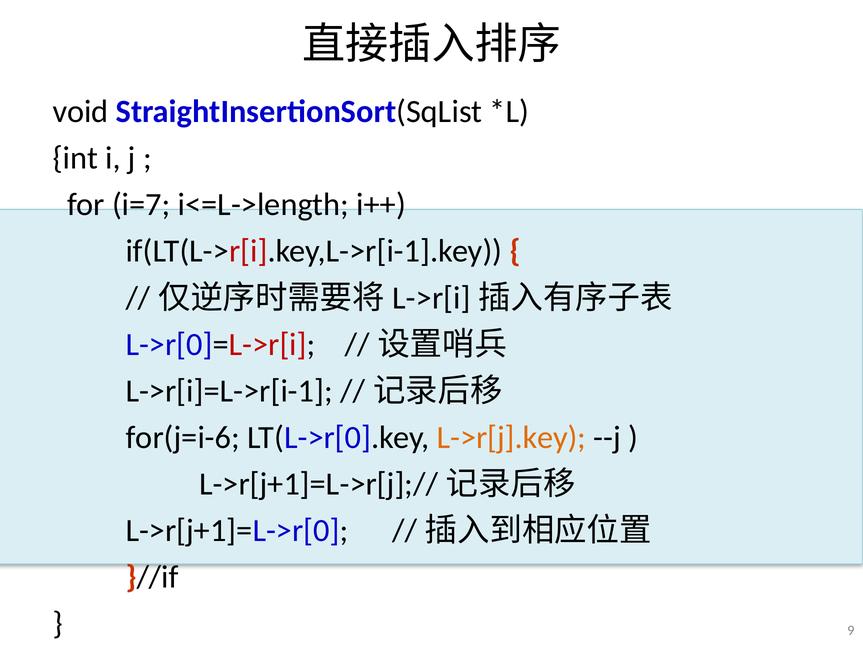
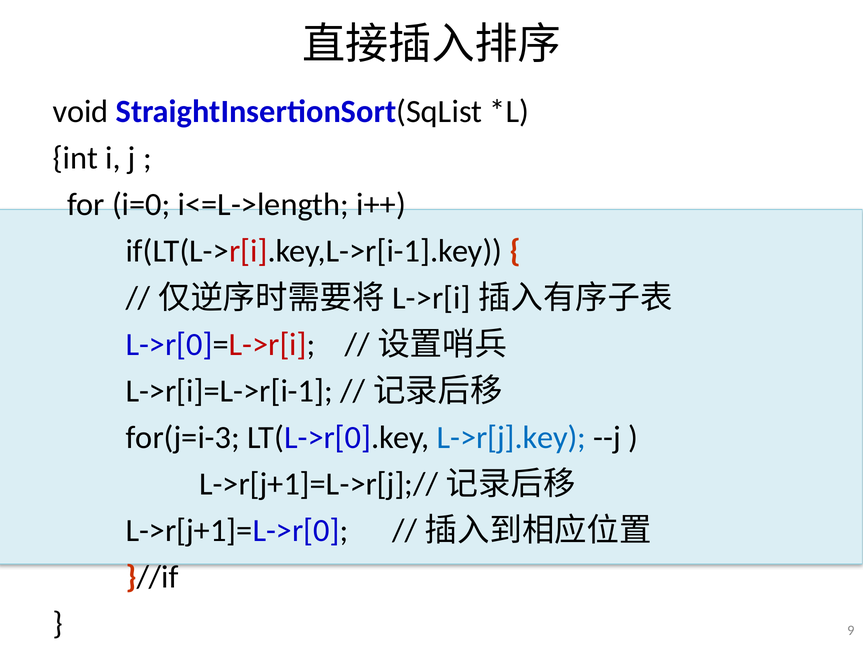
i=7: i=7 -> i=0
for(j=i-6: for(j=i-6 -> for(j=i-3
L->r[j].key colour: orange -> blue
